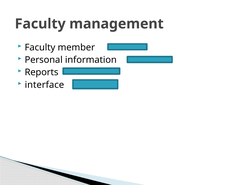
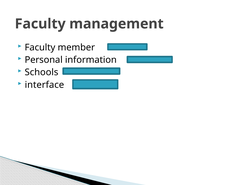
Reports: Reports -> Schools
